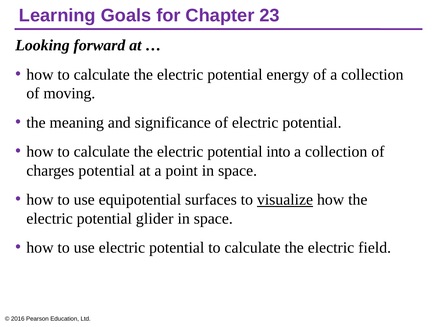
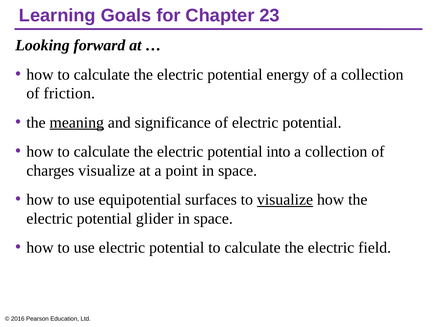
moving: moving -> friction
meaning underline: none -> present
charges potential: potential -> visualize
